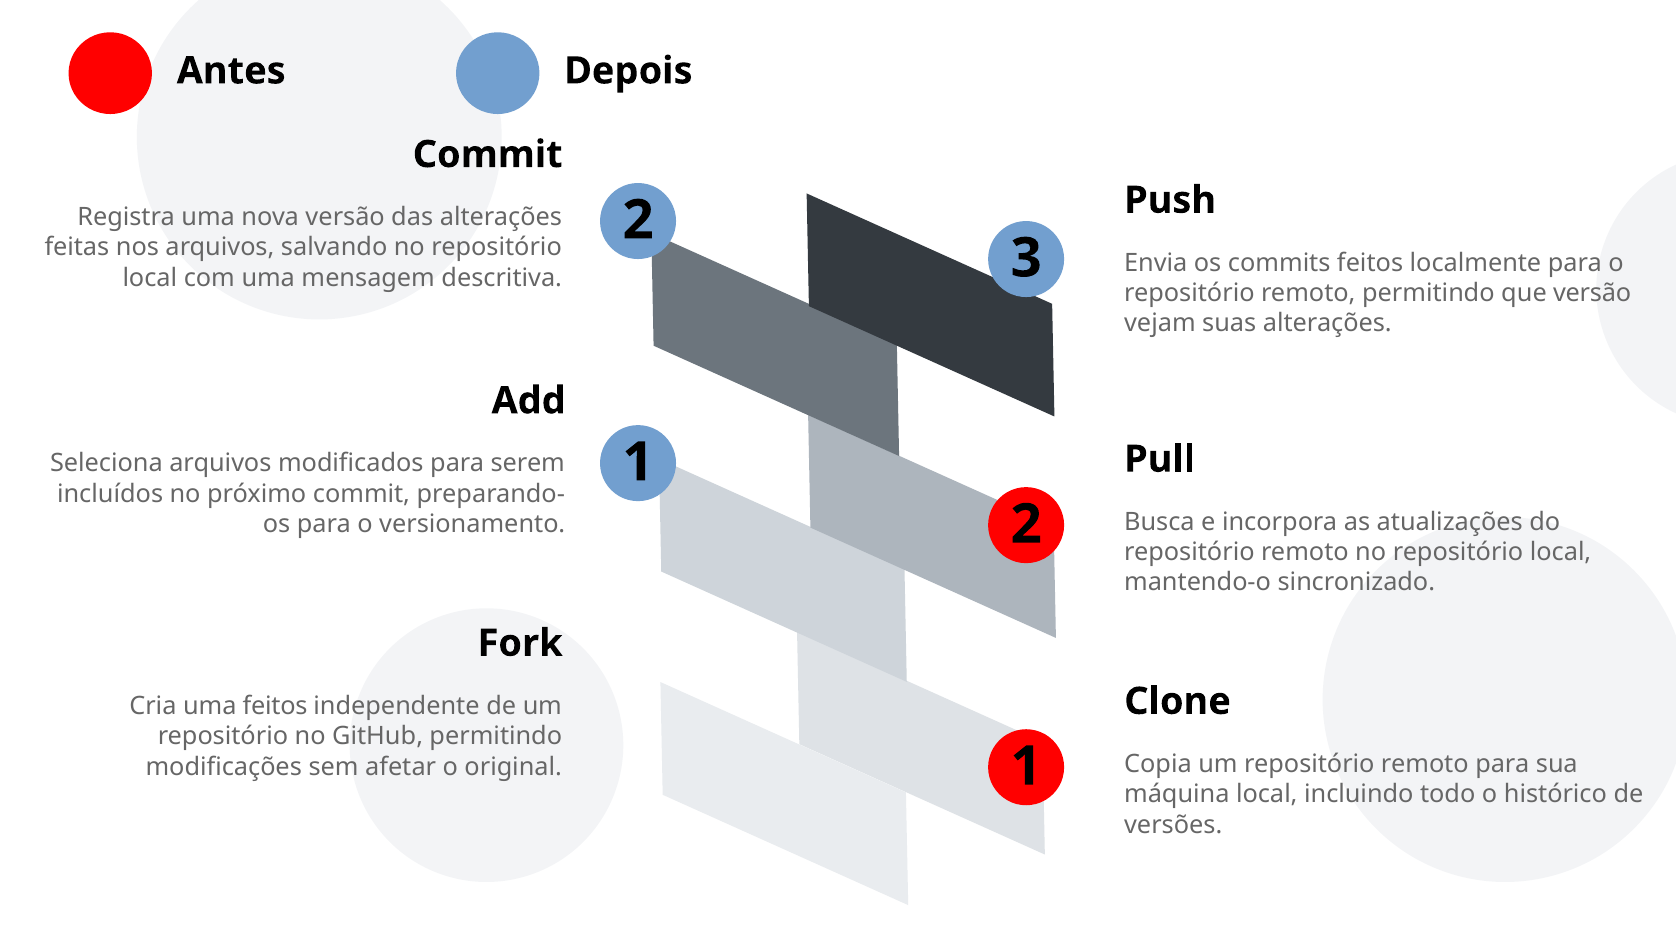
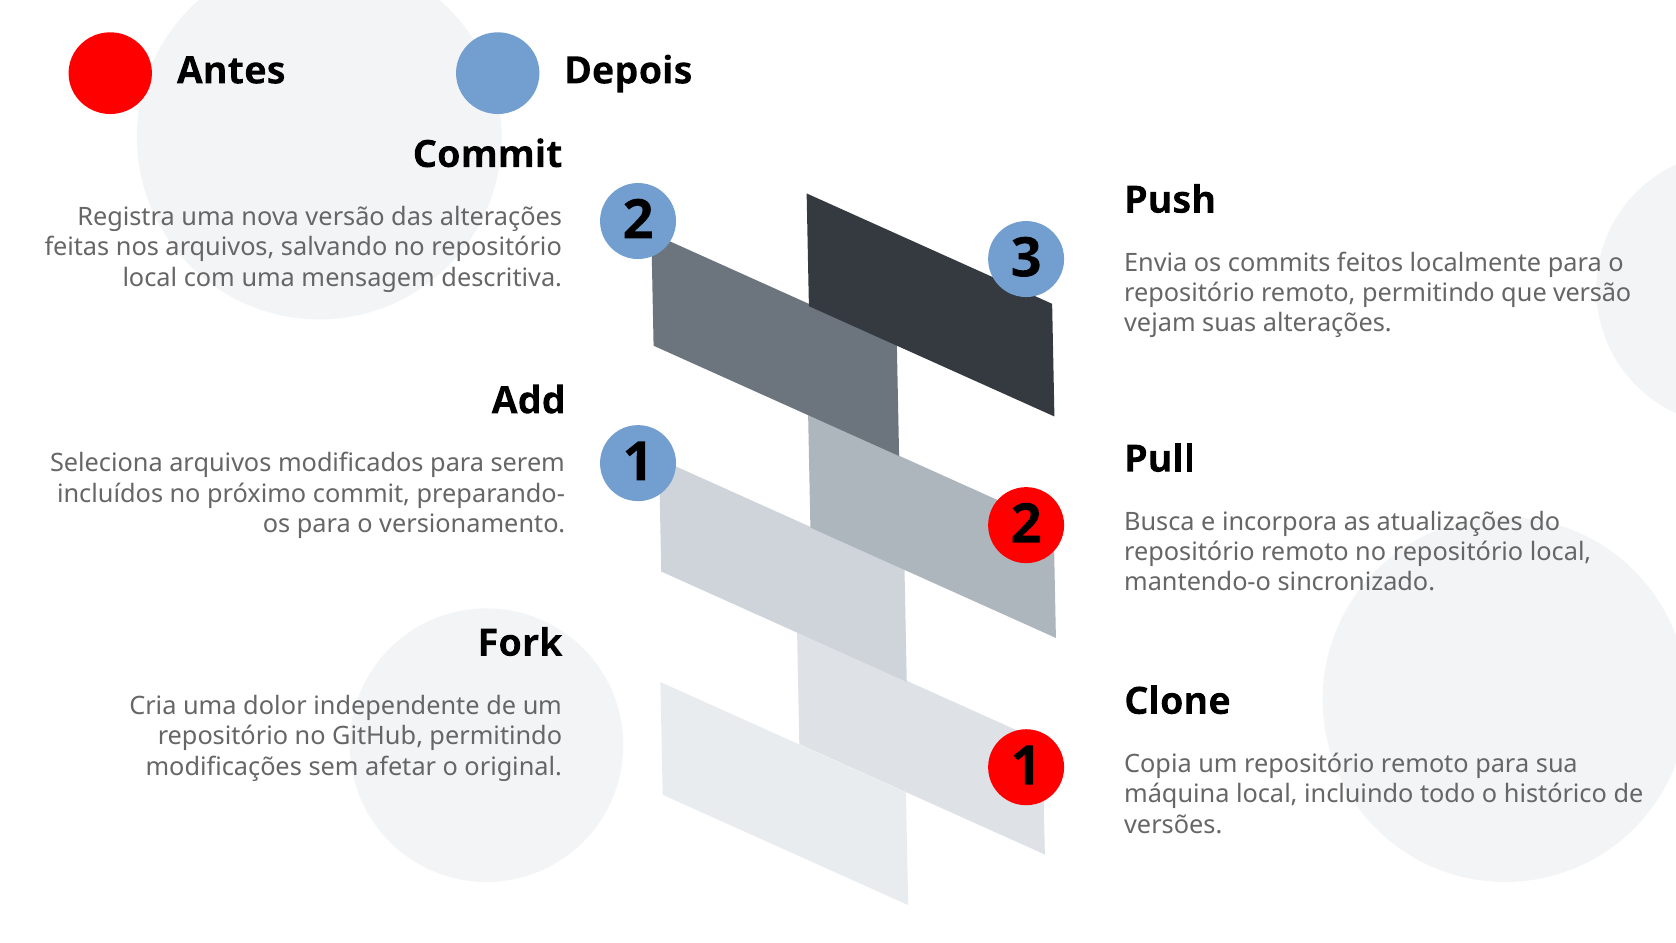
uma feitos: feitos -> dolor
